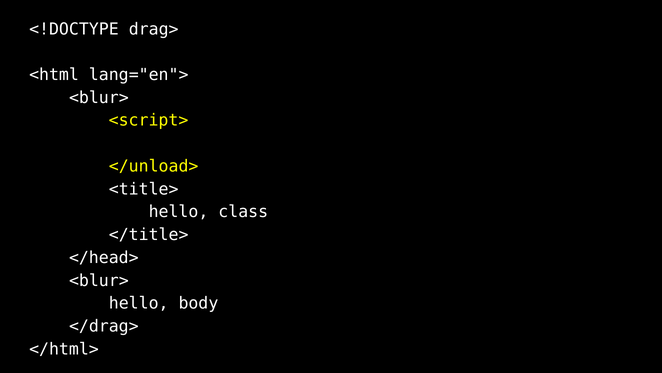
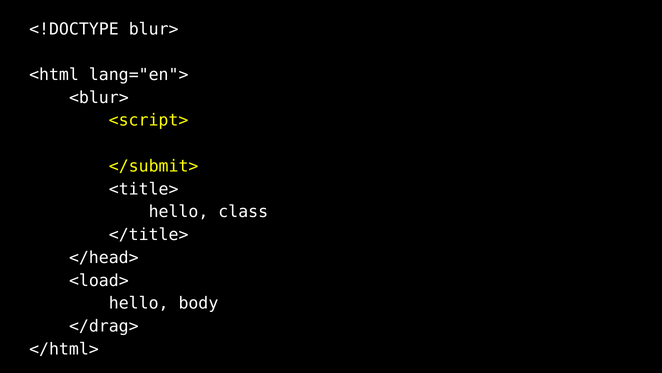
drag>: drag> -> blur>
</unload>: </unload> -> </submit>
<blur> at (99, 280): <blur> -> <load>
